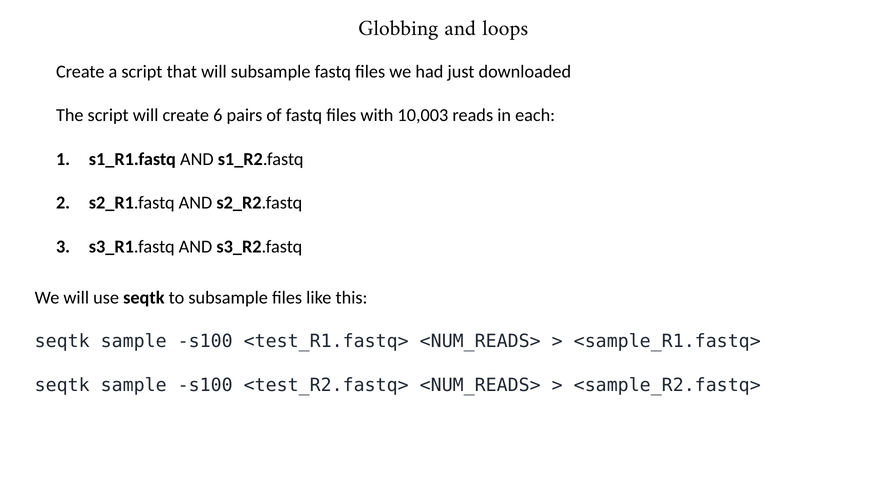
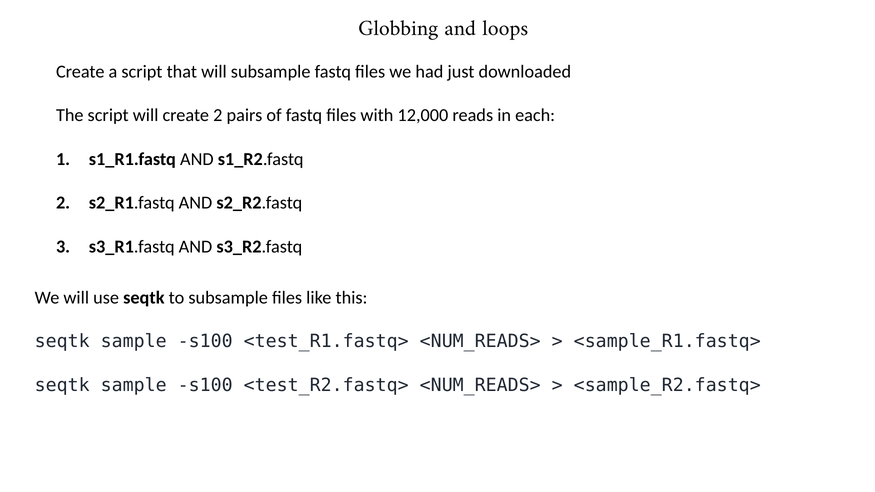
create 6: 6 -> 2
10,003: 10,003 -> 12,000
